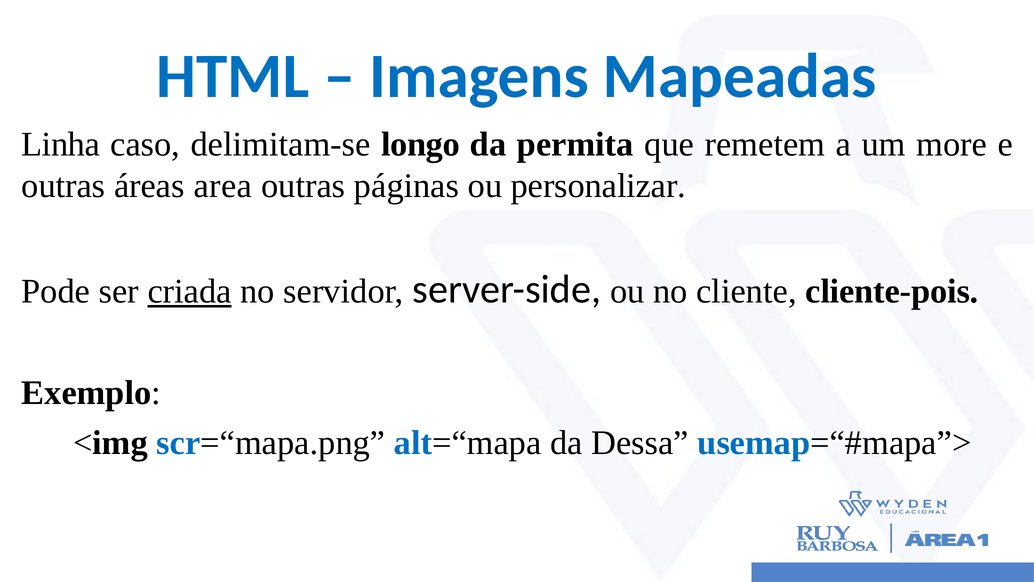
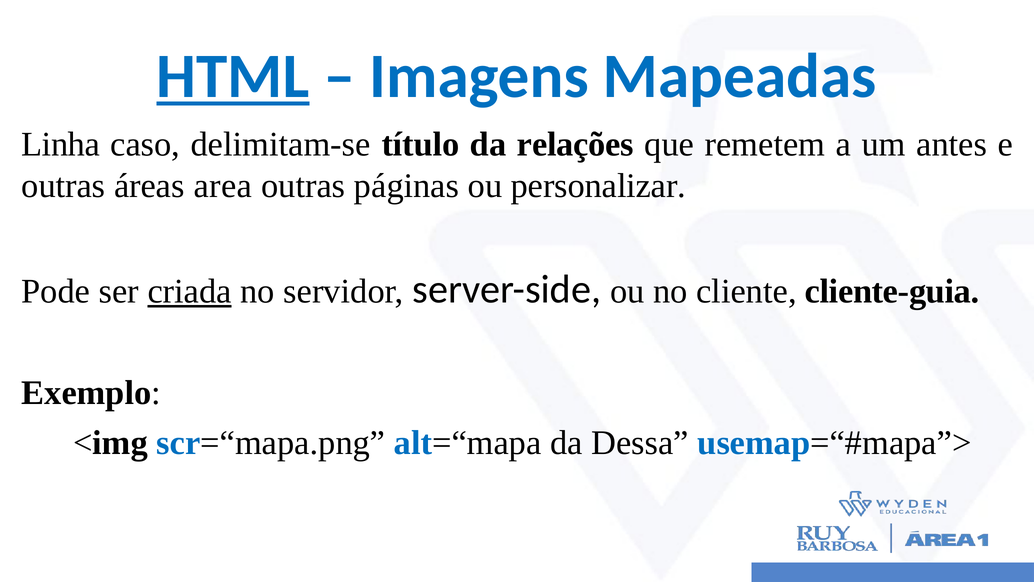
HTML underline: none -> present
longo: longo -> título
permita: permita -> relações
more: more -> antes
cliente-pois: cliente-pois -> cliente-guia
